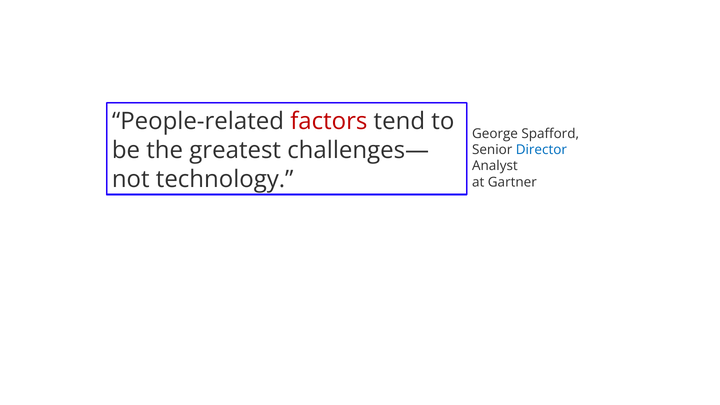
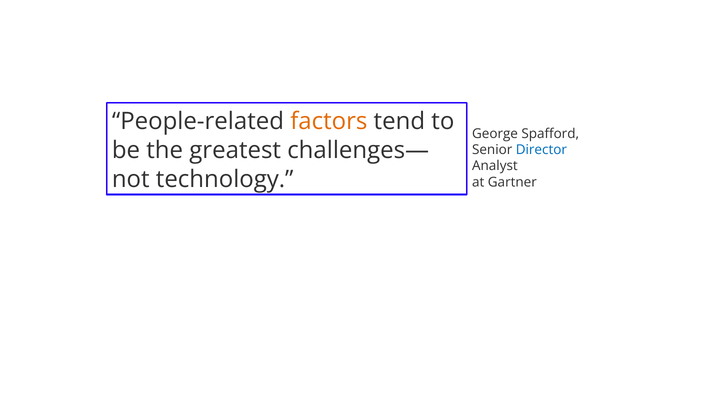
factors colour: red -> orange
